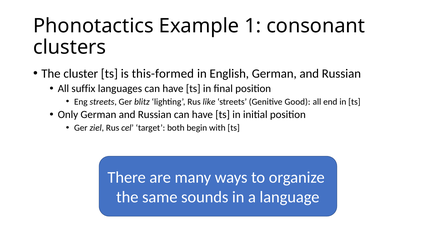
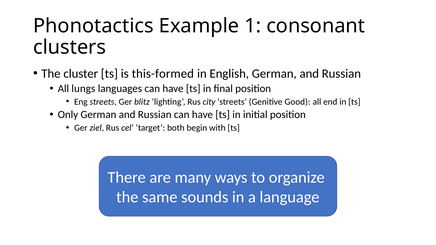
suffix: suffix -> lungs
like: like -> city
